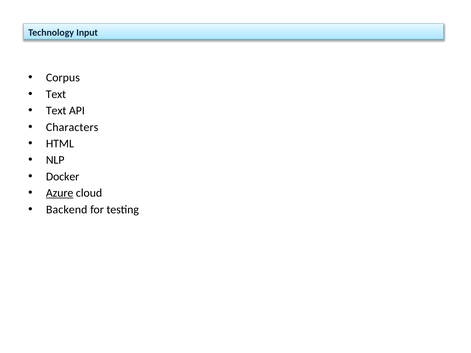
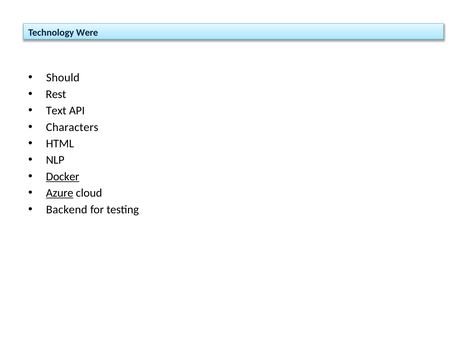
Input: Input -> Were
Corpus: Corpus -> Should
Text at (56, 94): Text -> Rest
Docker underline: none -> present
